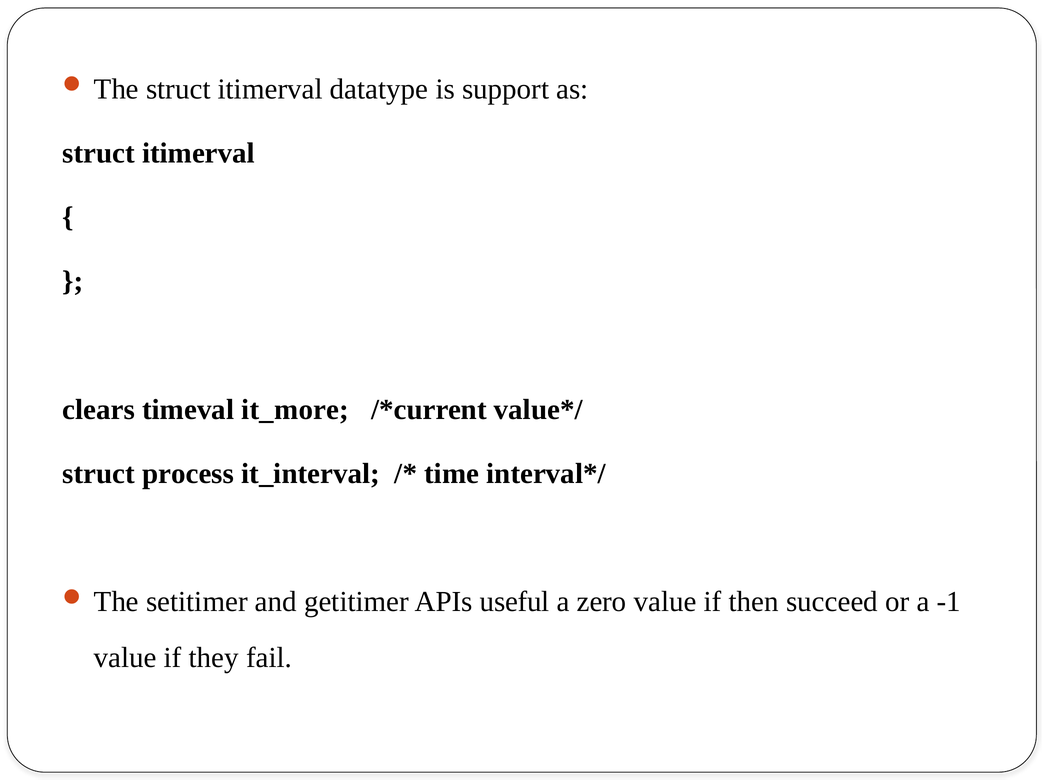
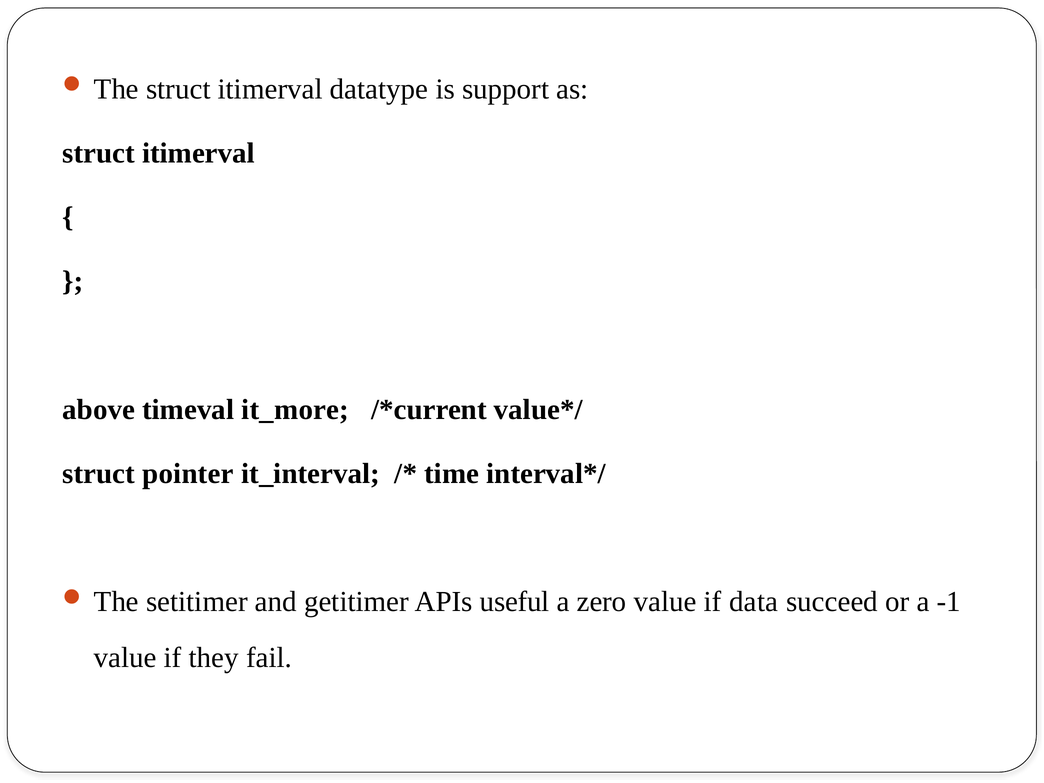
clears: clears -> above
process: process -> pointer
then: then -> data
